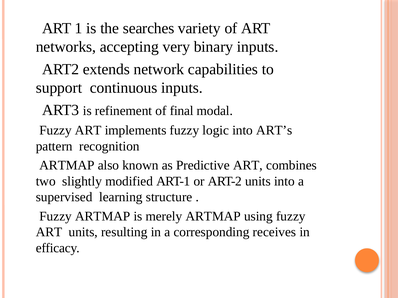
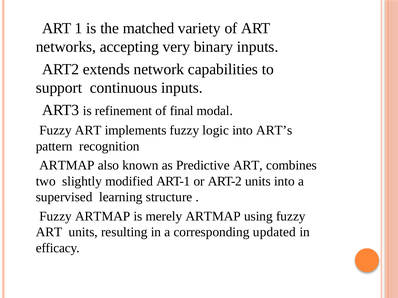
searches: searches -> matched
receives: receives -> updated
